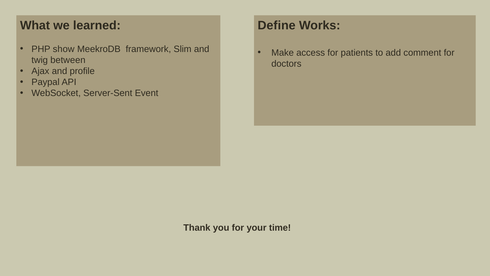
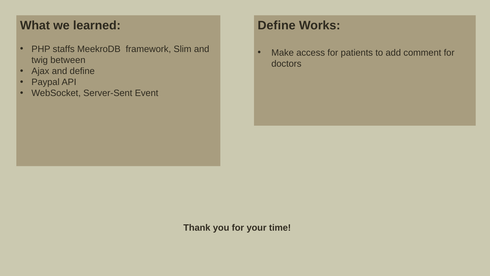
show: show -> staffs
and profile: profile -> define
